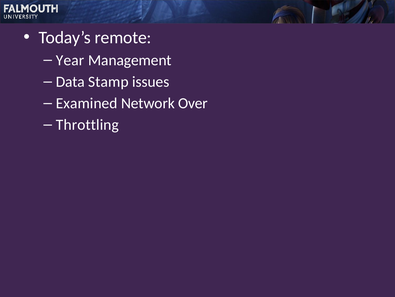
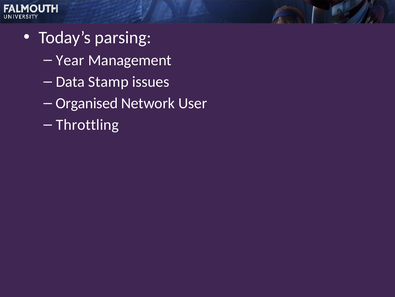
remote: remote -> parsing
Examined: Examined -> Organised
Over: Over -> User
